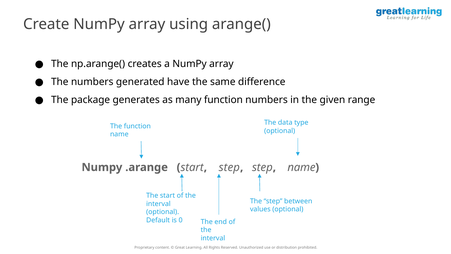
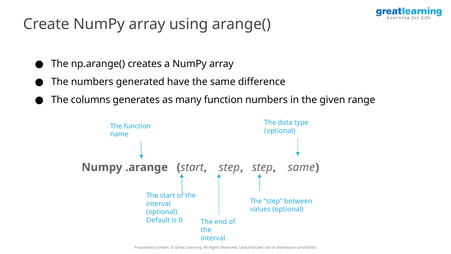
package: package -> columns
name at (301, 167): name -> same
